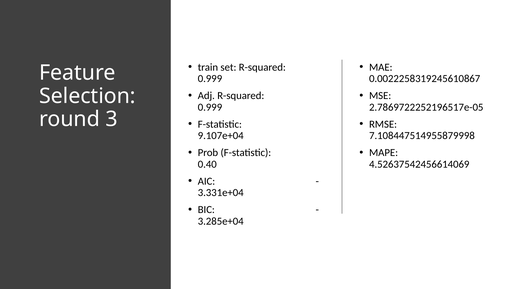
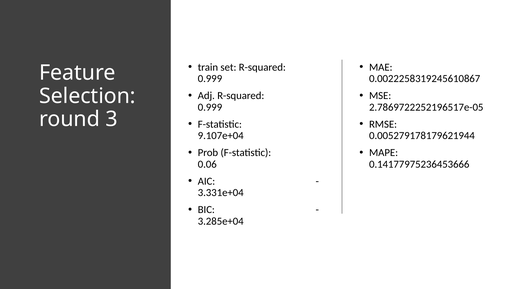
7.108447514955879998: 7.108447514955879998 -> 0.005279178179621944
0.40: 0.40 -> 0.06
4.52637542456614069: 4.52637542456614069 -> 0.14177975236453666
